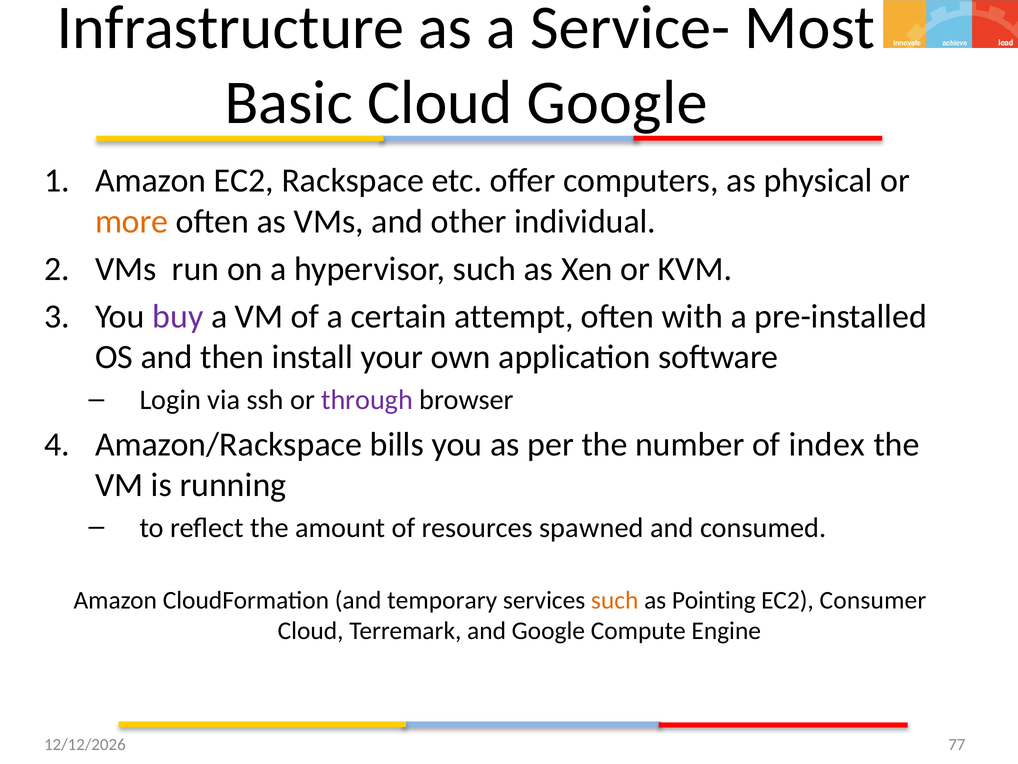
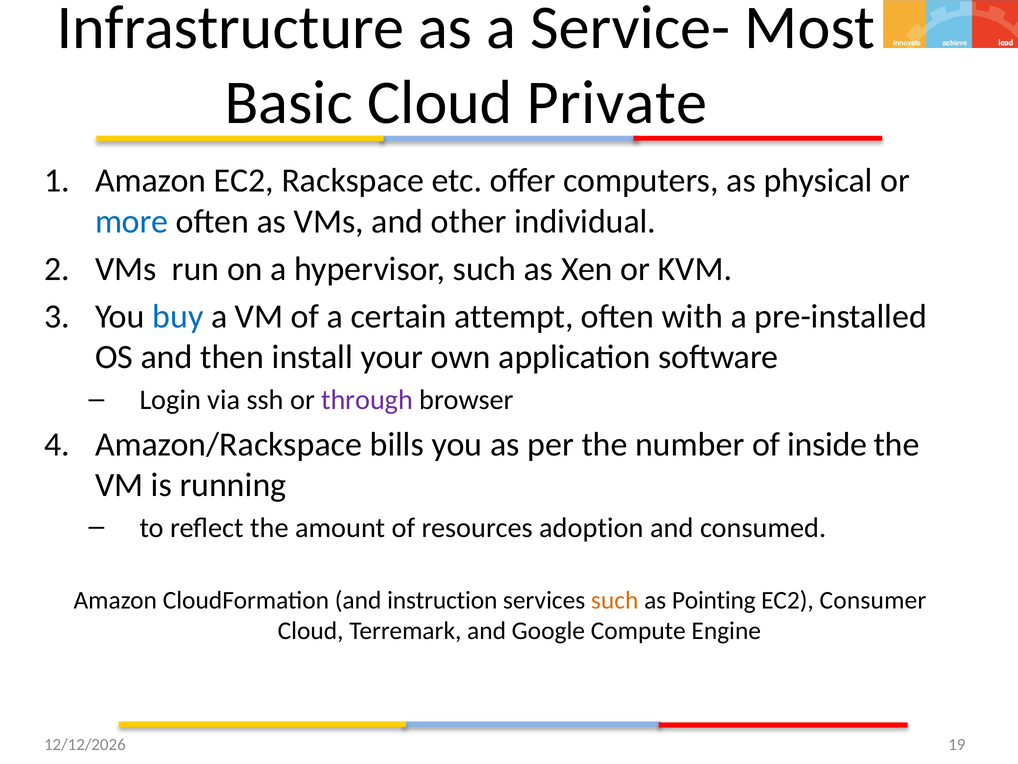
Cloud Google: Google -> Private
more colour: orange -> blue
buy colour: purple -> blue
index: index -> inside
spawned: spawned -> adoption
temporary: temporary -> instruction
77: 77 -> 19
